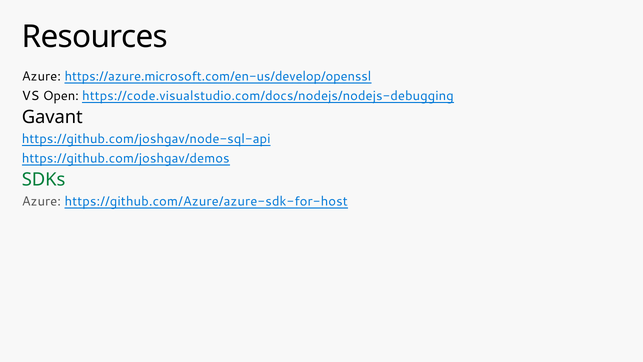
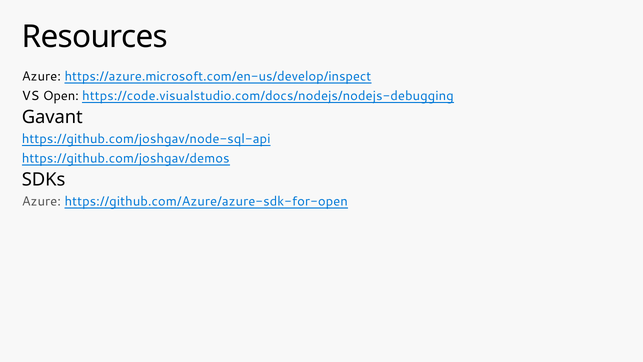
https://azure.microsoft.com/en-us/develop/openssl: https://azure.microsoft.com/en-us/develop/openssl -> https://azure.microsoft.com/en-us/develop/inspect
SDKs colour: green -> black
https://github.com/Azure/azure-sdk-for-host: https://github.com/Azure/azure-sdk-for-host -> https://github.com/Azure/azure-sdk-for-open
